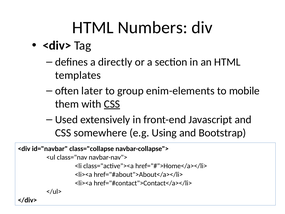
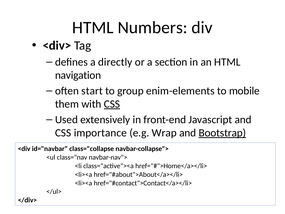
templates: templates -> navigation
later: later -> start
somewhere: somewhere -> importance
Using: Using -> Wrap
Bootstrap underline: none -> present
